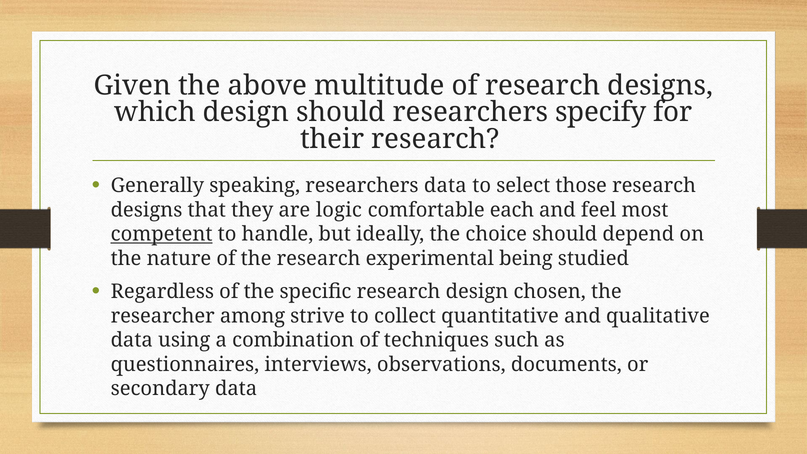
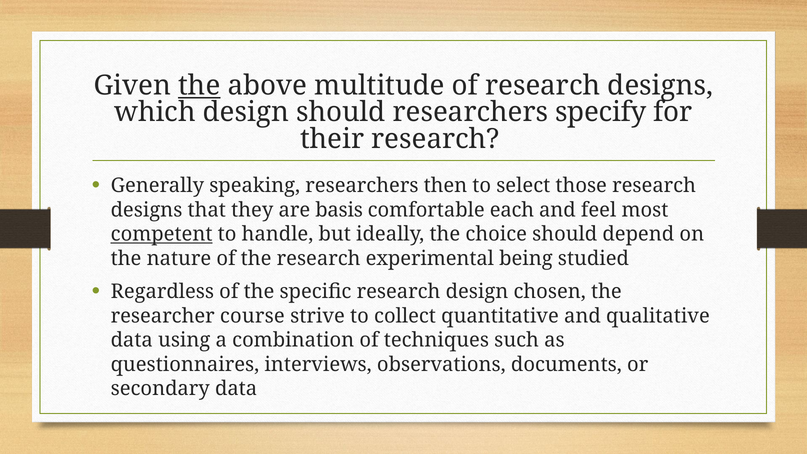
the at (199, 86) underline: none -> present
researchers data: data -> then
logic: logic -> basis
among: among -> course
